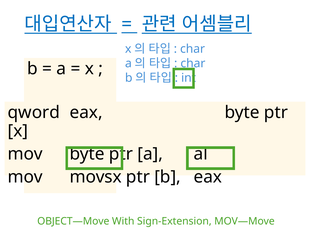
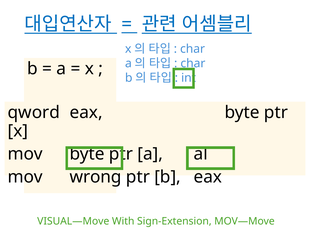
movsx: movsx -> wrong
OBJECT—Move: OBJECT—Move -> VISUAL—Move
